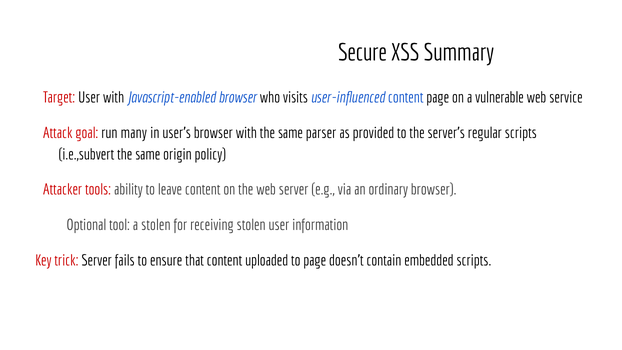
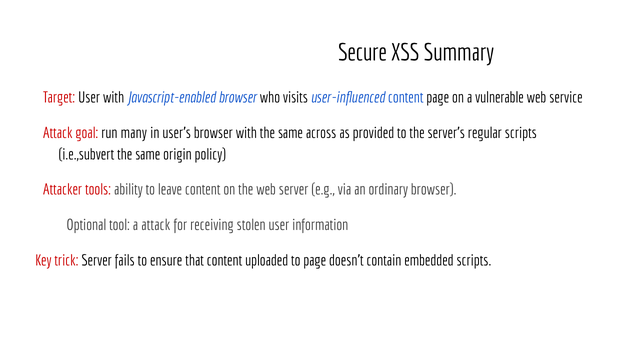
parser: parser -> across
a stolen: stolen -> attack
